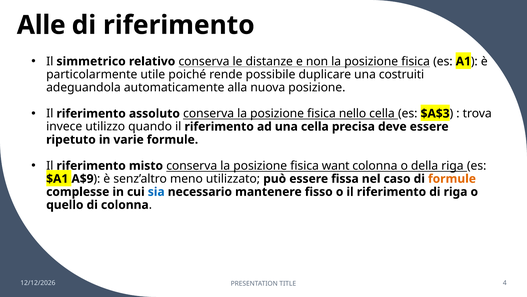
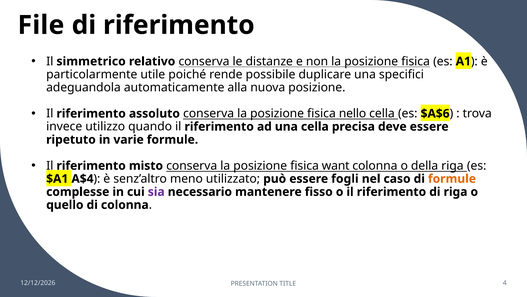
Alle: Alle -> File
costruiti: costruiti -> specifici
$A$3: $A$3 -> $A$6
A$9: A$9 -> A$4
fissa: fissa -> fogli
sia colour: blue -> purple
